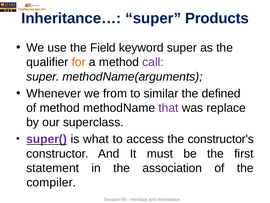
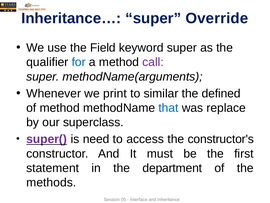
Products: Products -> Override
for colour: orange -> blue
from: from -> print
that colour: purple -> blue
what: what -> need
association: association -> department
compiler: compiler -> methods
